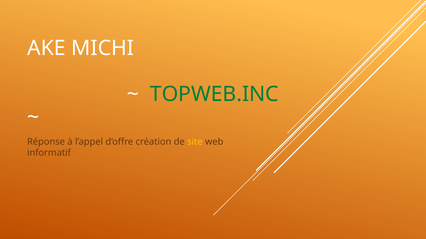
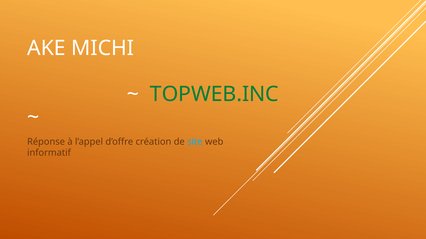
site colour: yellow -> light blue
